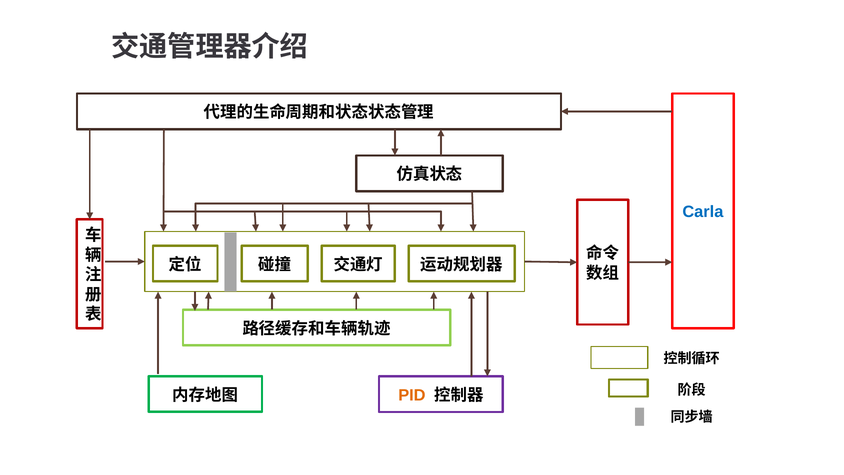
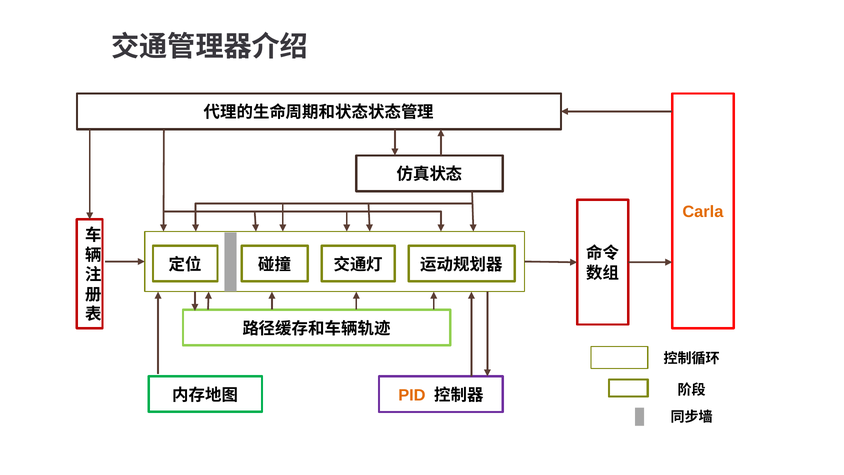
Carla colour: blue -> orange
